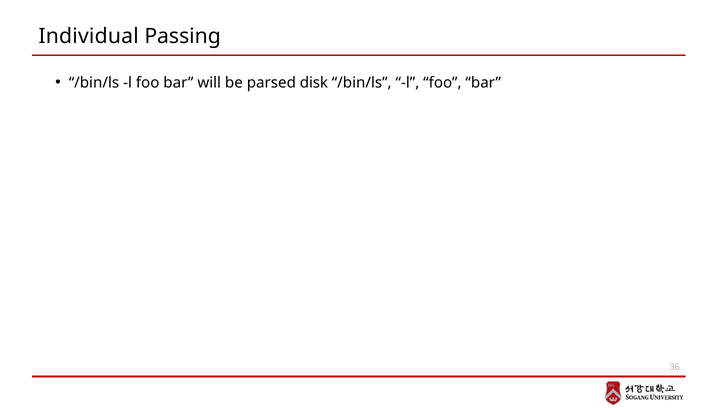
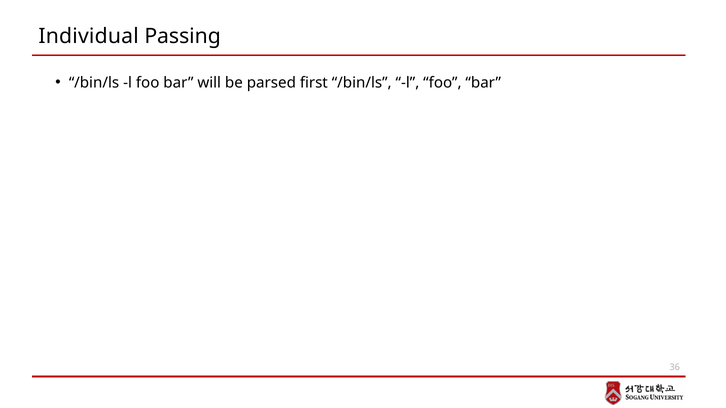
disk: disk -> first
